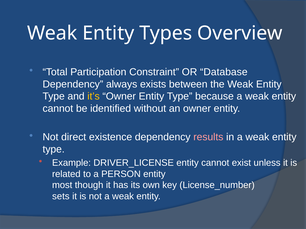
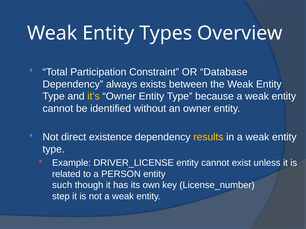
results colour: pink -> yellow
most: most -> such
sets: sets -> step
